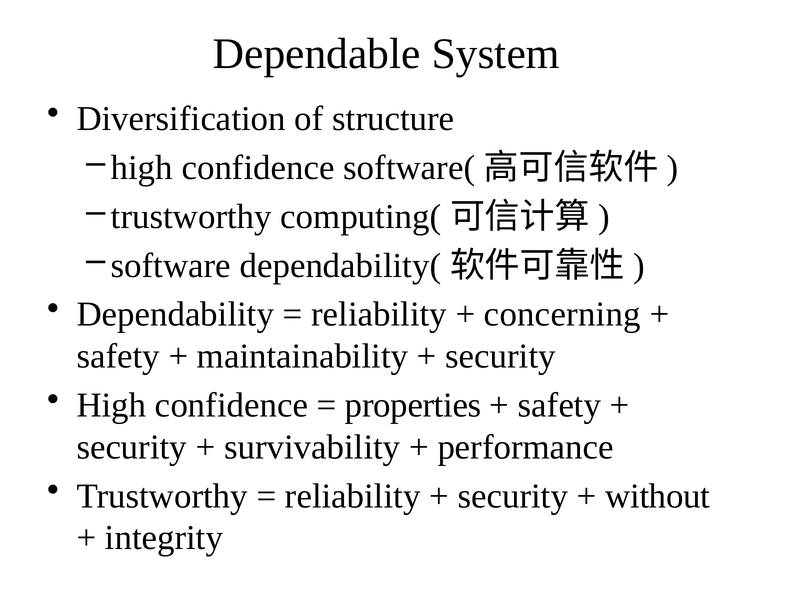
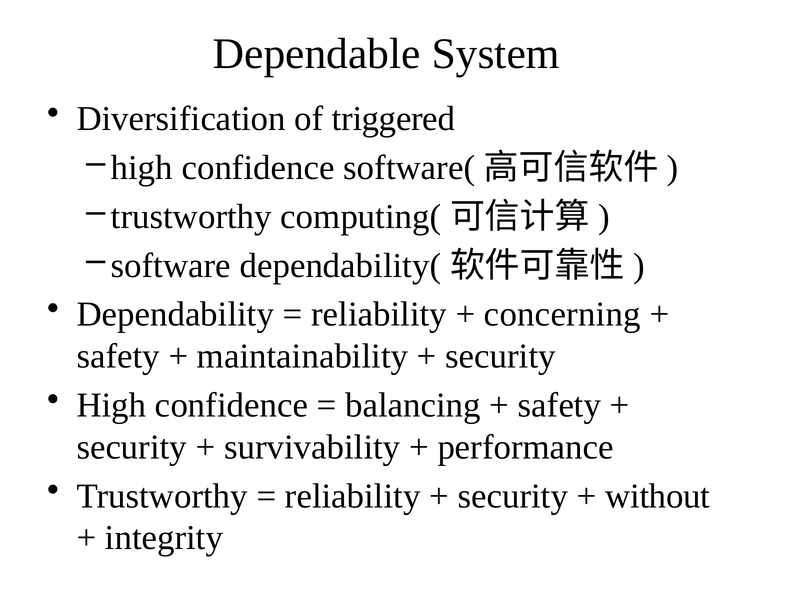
structure: structure -> triggered
properties: properties -> balancing
